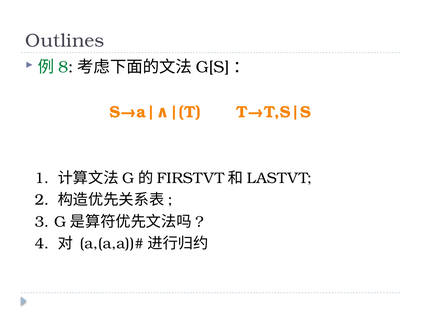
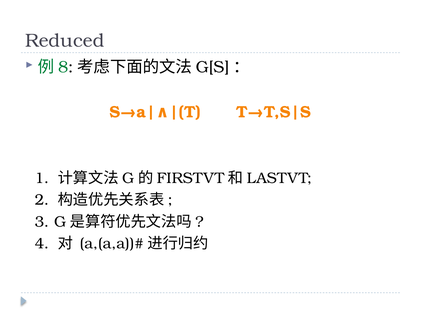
Outlines: Outlines -> Reduced
